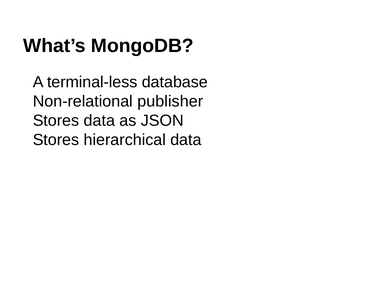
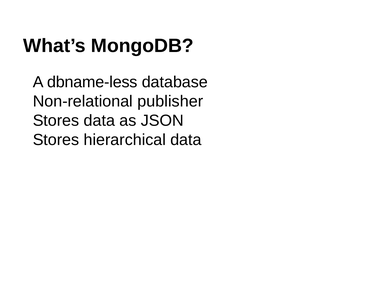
terminal-less: terminal-less -> dbname-less
